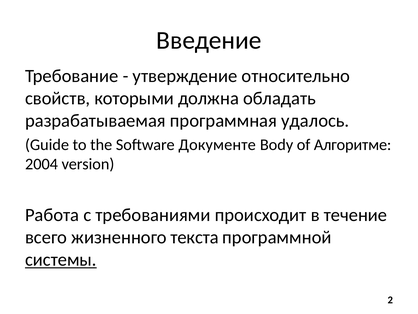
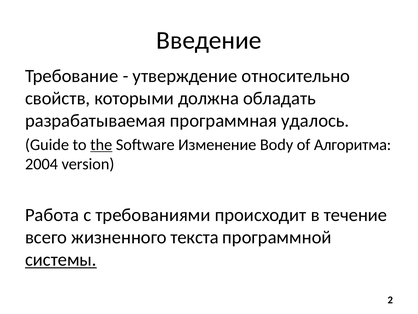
the underline: none -> present
Документе: Документе -> Изменение
Алгоритме: Алгоритме -> Алгоритма
